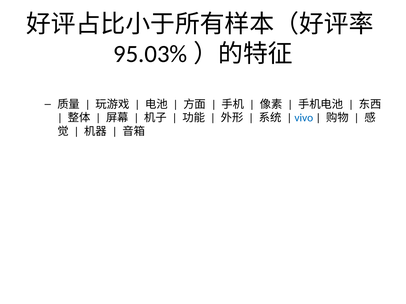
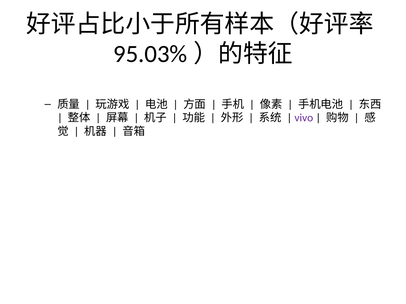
vivo colour: blue -> purple
